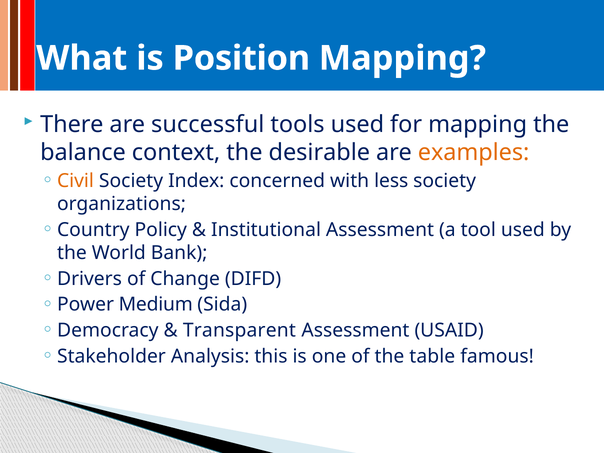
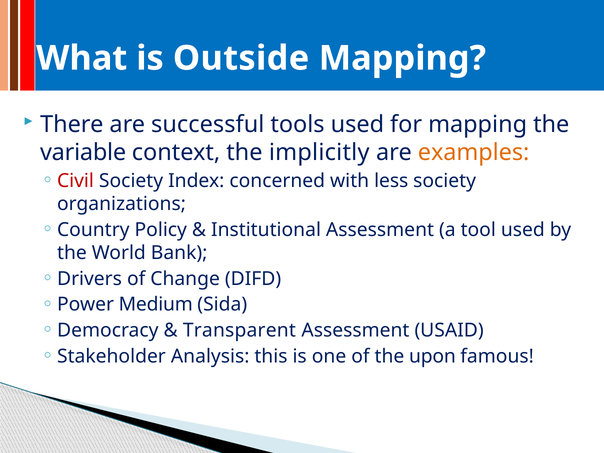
Position: Position -> Outside
balance: balance -> variable
desirable: desirable -> implicitly
Civil colour: orange -> red
table: table -> upon
